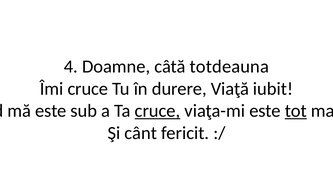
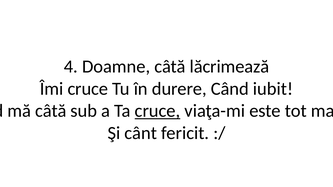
totdeauna: totdeauna -> lăcrimează
durere Viaţă: Viaţă -> Când
mă este: este -> câtă
tot underline: present -> none
